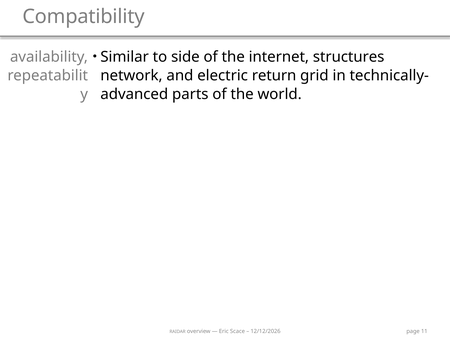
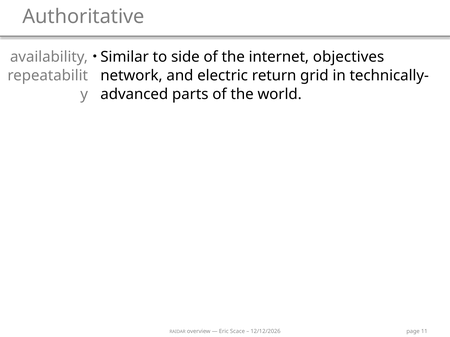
Compatibility: Compatibility -> Authoritative
structures: structures -> objectives
